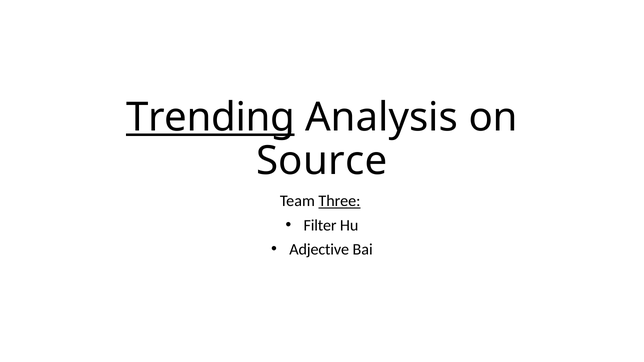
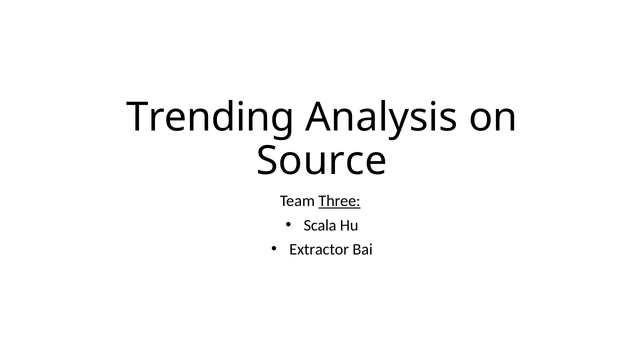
Trending underline: present -> none
Filter: Filter -> Scala
Adjective: Adjective -> Extractor
